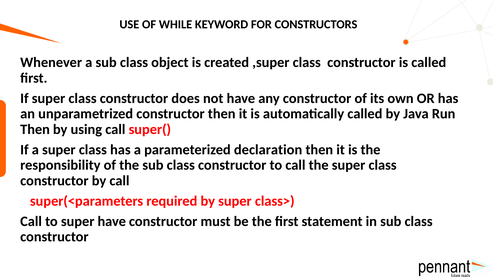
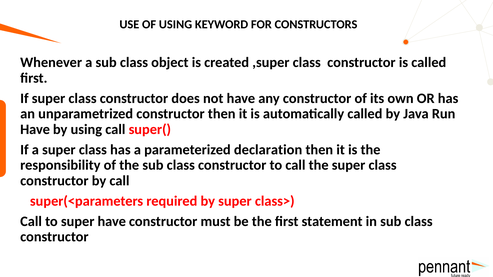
OF WHILE: WHILE -> USING
Then at (35, 129): Then -> Have
